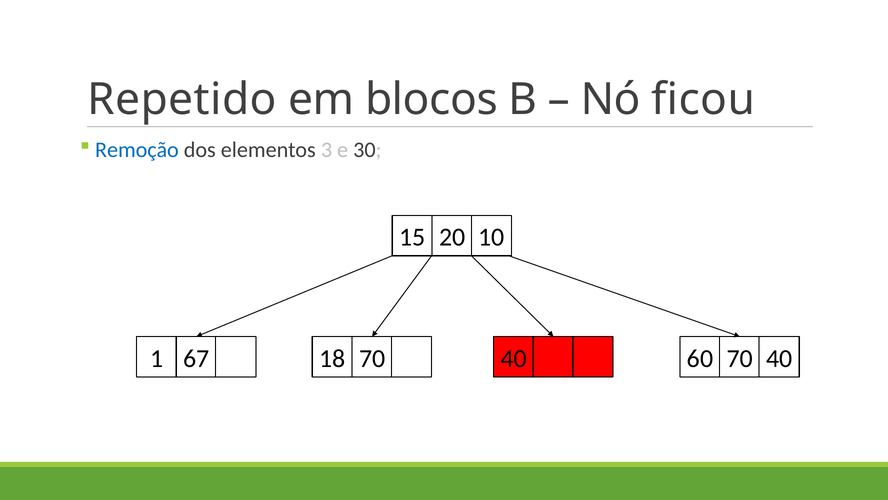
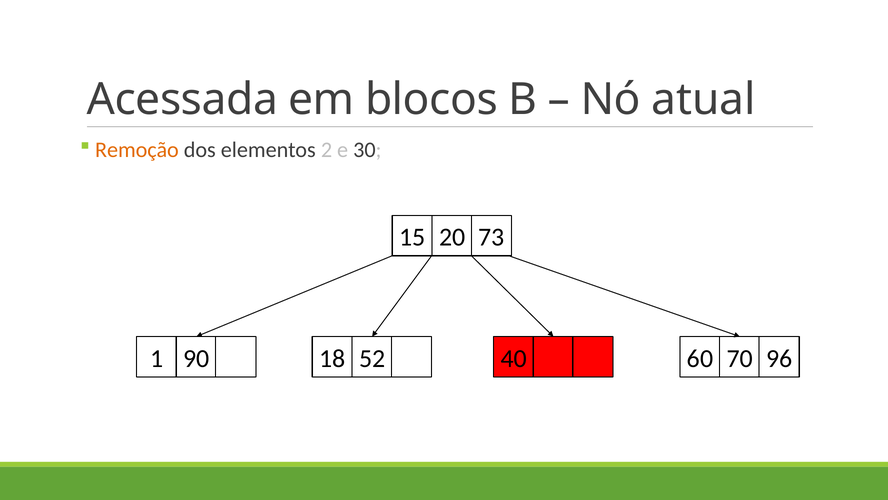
Repetido: Repetido -> Acessada
ficou: ficou -> atual
Remoção colour: blue -> orange
3: 3 -> 2
10: 10 -> 73
67: 67 -> 90
18 70: 70 -> 52
60 70 40: 40 -> 96
